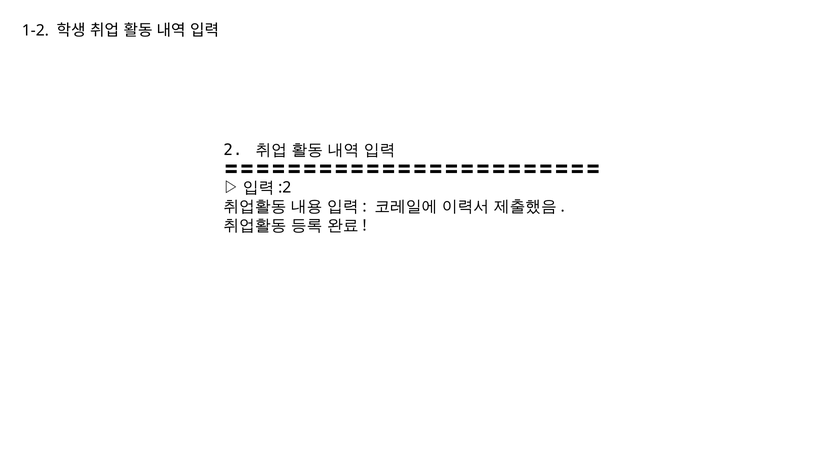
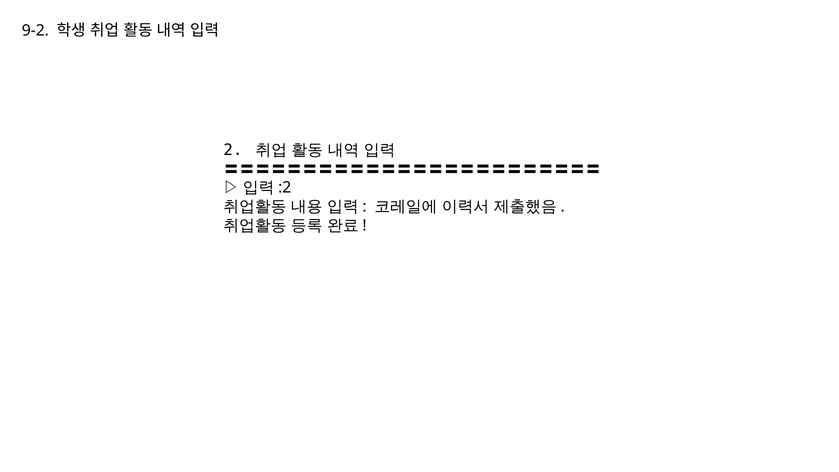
1-2: 1-2 -> 9-2
